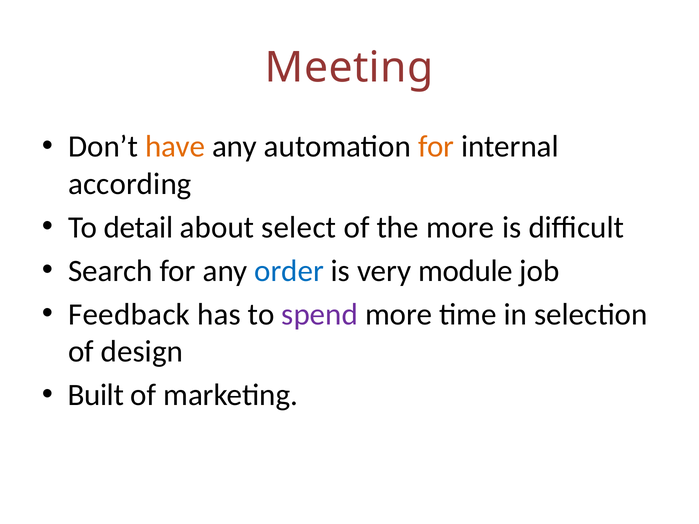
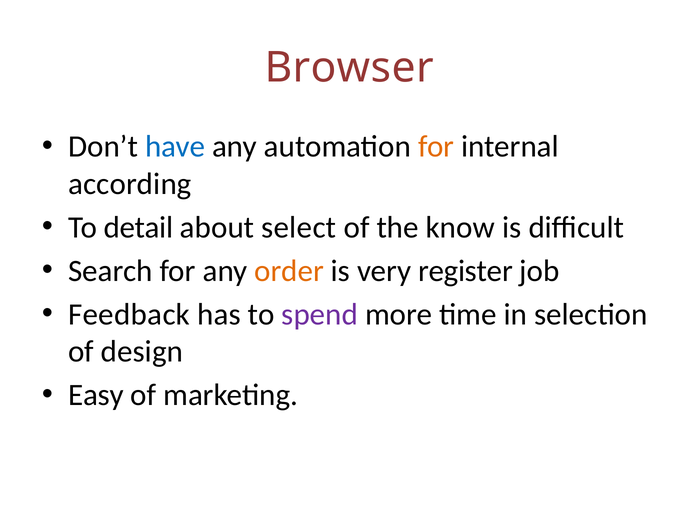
Meeting: Meeting -> Browser
have colour: orange -> blue
the more: more -> know
order colour: blue -> orange
module: module -> register
Built: Built -> Easy
